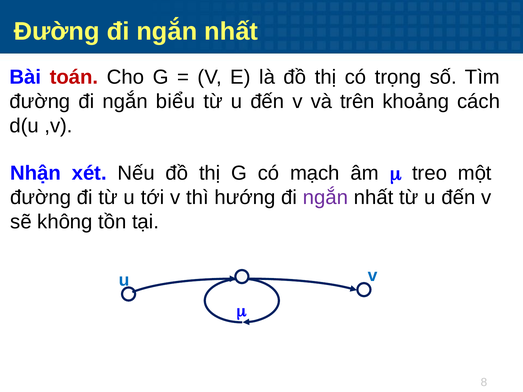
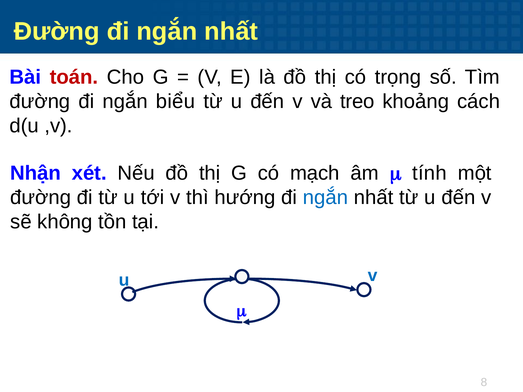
trên: trên -> treo
treo: treo -> tính
ngắn at (325, 198) colour: purple -> blue
